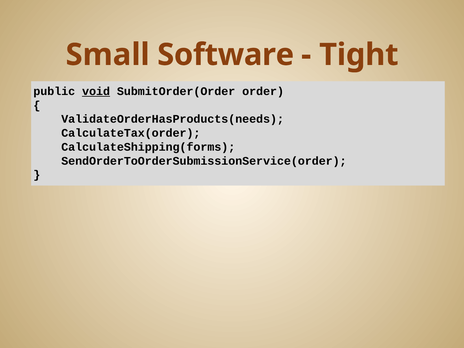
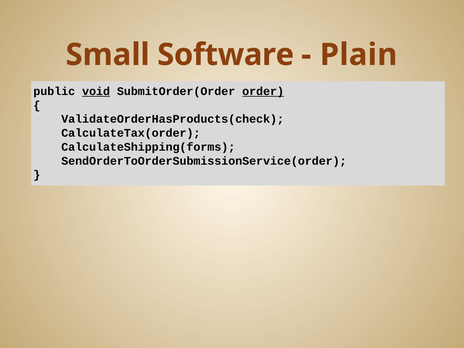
Tight: Tight -> Plain
order underline: none -> present
ValidateOrderHasProducts(needs: ValidateOrderHasProducts(needs -> ValidateOrderHasProducts(check
